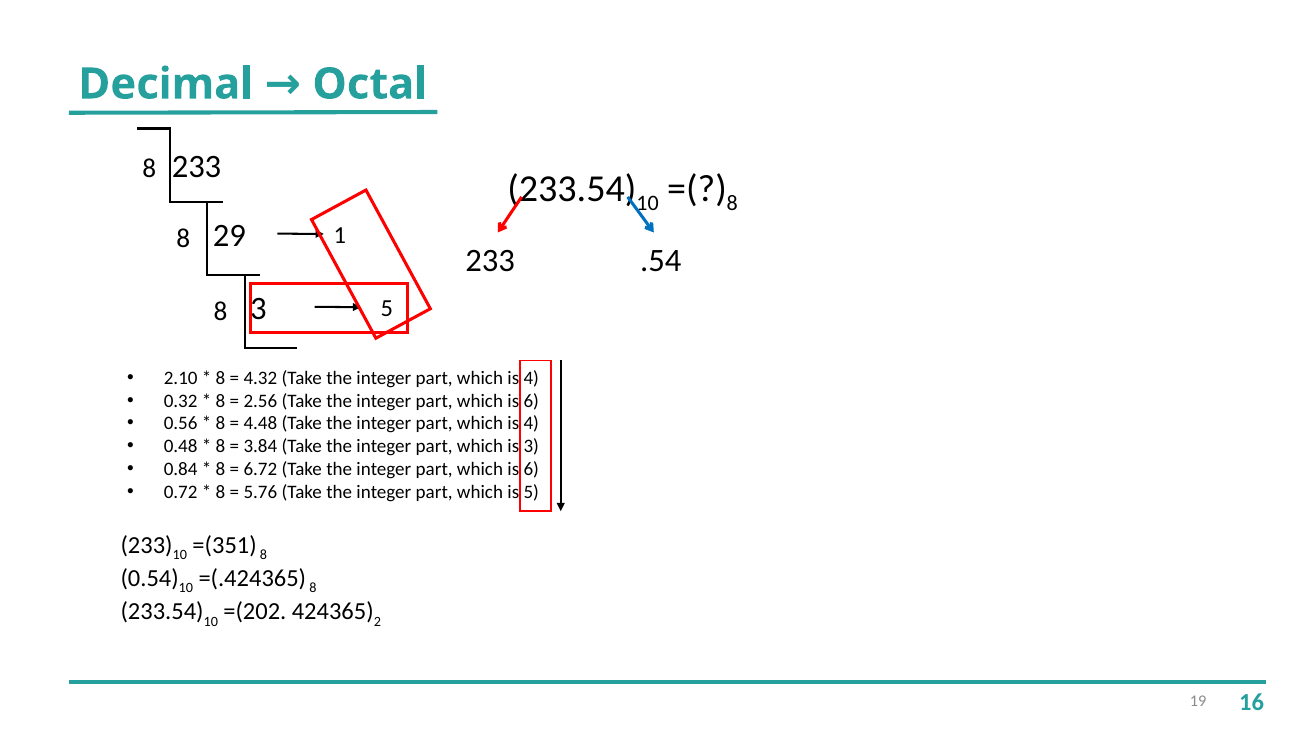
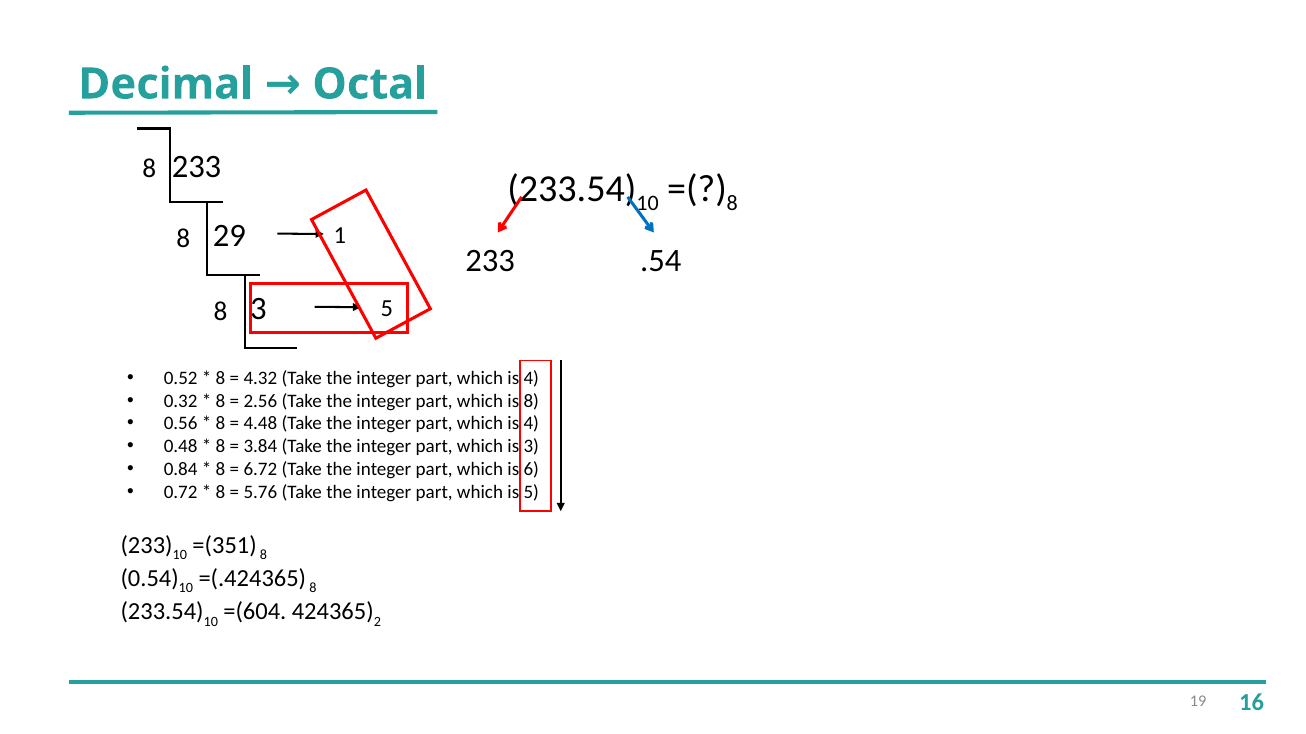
2.10: 2.10 -> 0.52
6 at (531, 401): 6 -> 8
=(202: =(202 -> =(604
